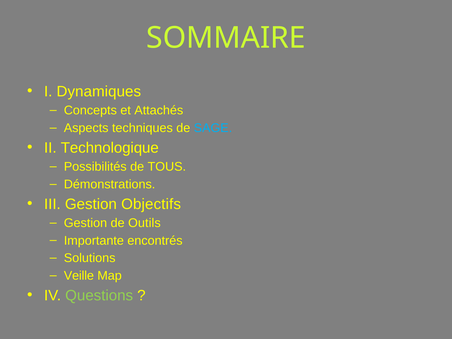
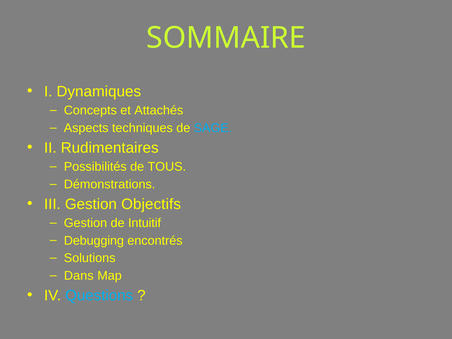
Technologique: Technologique -> Rudimentaires
Outils: Outils -> Intuitif
Importante: Importante -> Debugging
Veille: Veille -> Dans
Questions colour: light green -> light blue
